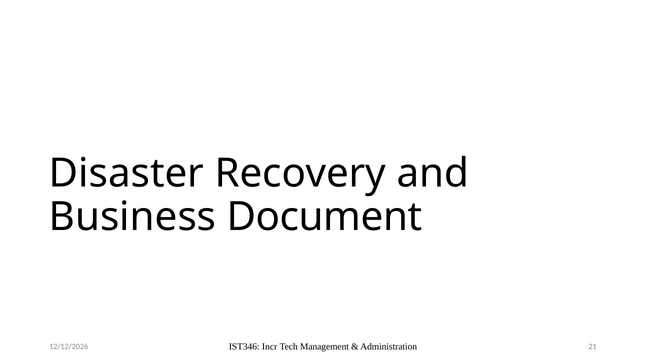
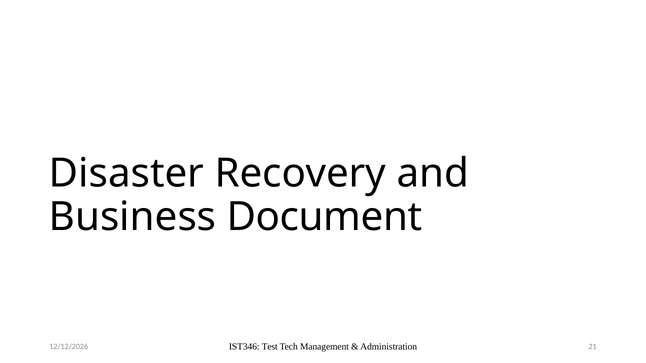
Incr: Incr -> Test
